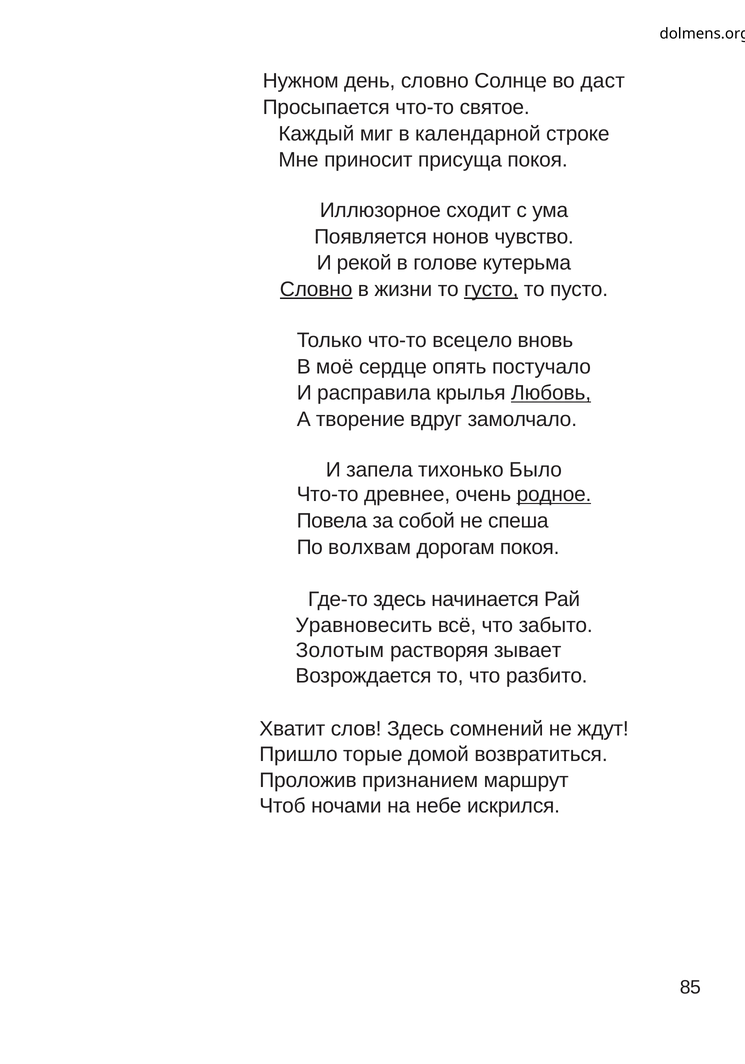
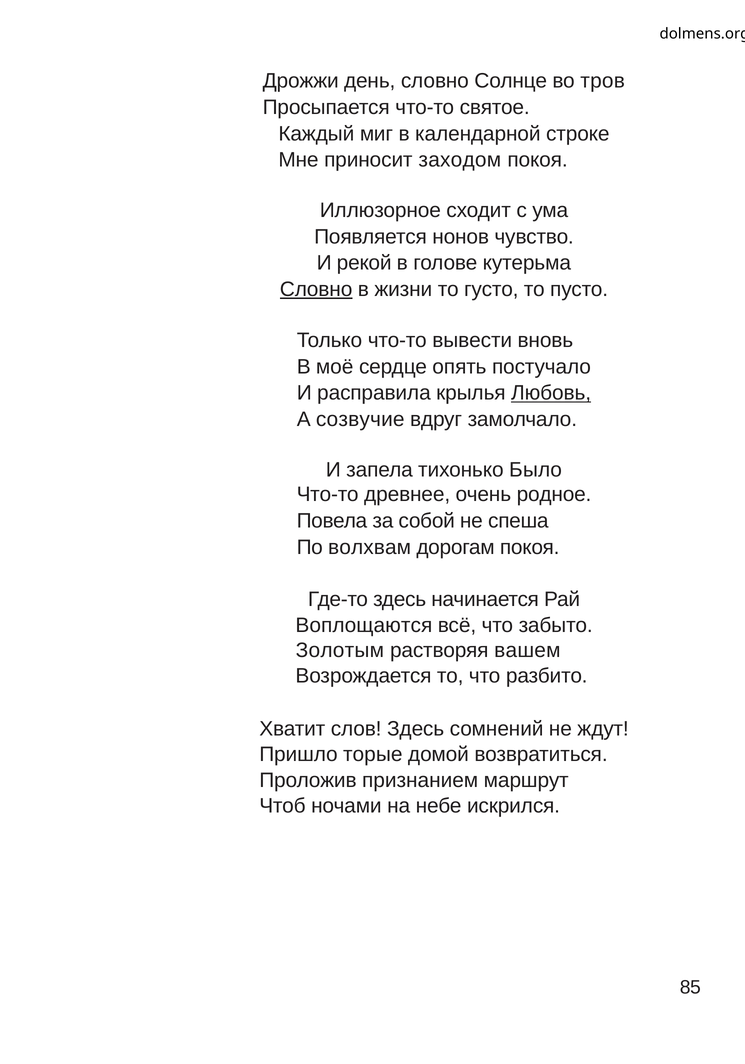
Нужном: Нужном -> Дрожжи
даст: даст -> тров
присуща: присуща -> заходом
густо underline: present -> none
всецело: всецело -> вывести
творение: творение -> созвучие
родное underline: present -> none
Уравновесить: Уравновесить -> Воплощаются
зывает: зывает -> вашем
